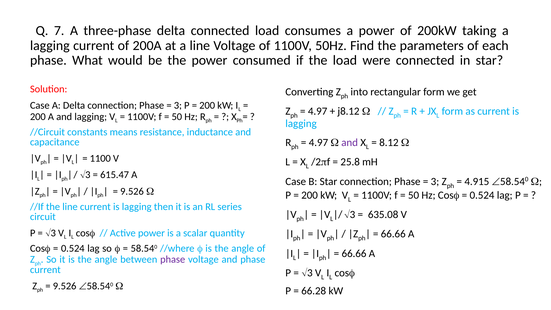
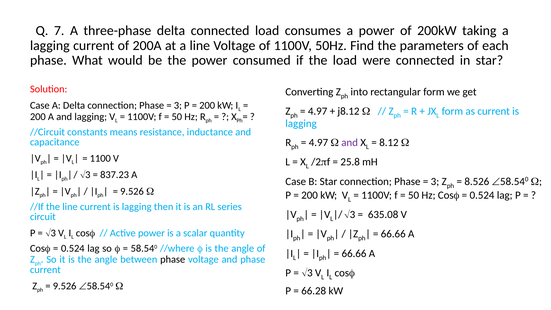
615.47: 615.47 -> 837.23
4.915: 4.915 -> 8.526
phase at (173, 259) colour: purple -> black
